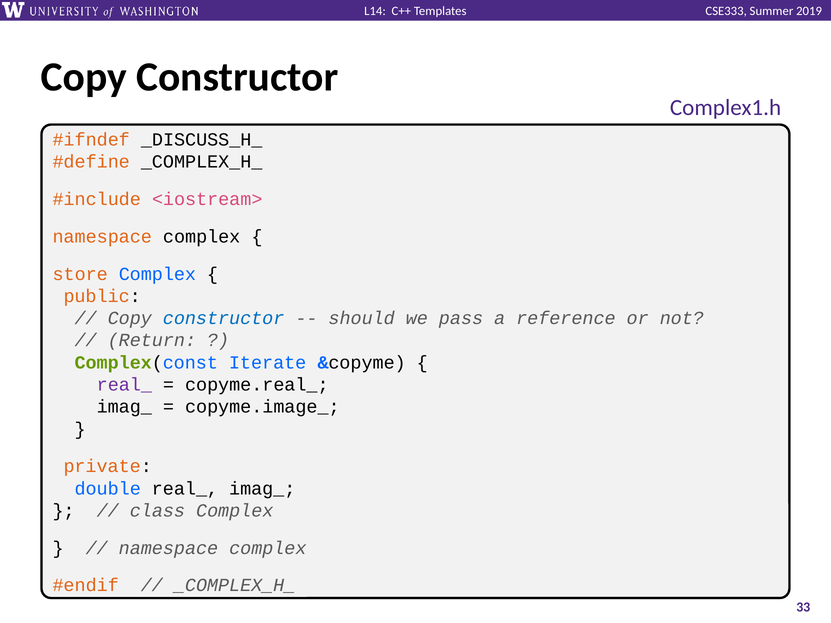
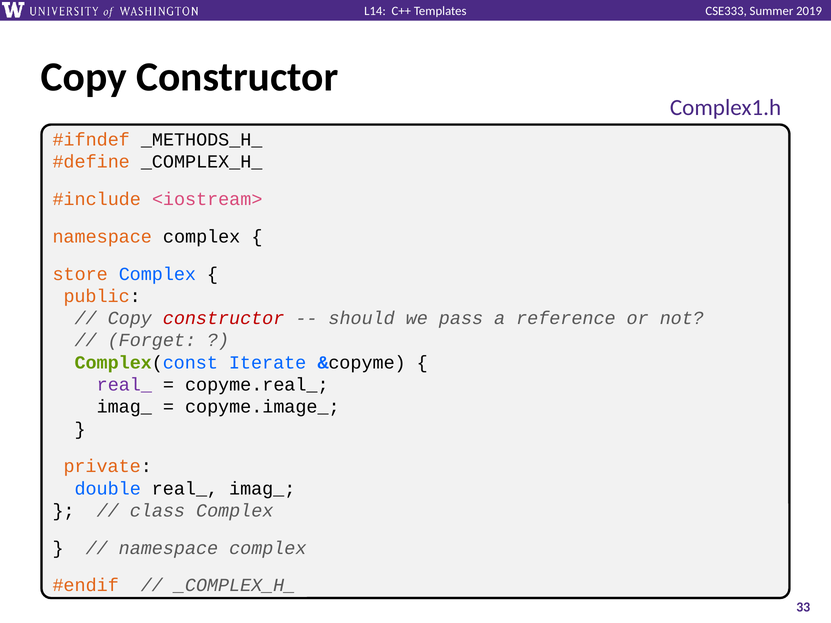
_DISCUSS_H_: _DISCUSS_H_ -> _METHODS_H_
constructor at (224, 318) colour: blue -> red
Return: Return -> Forget
